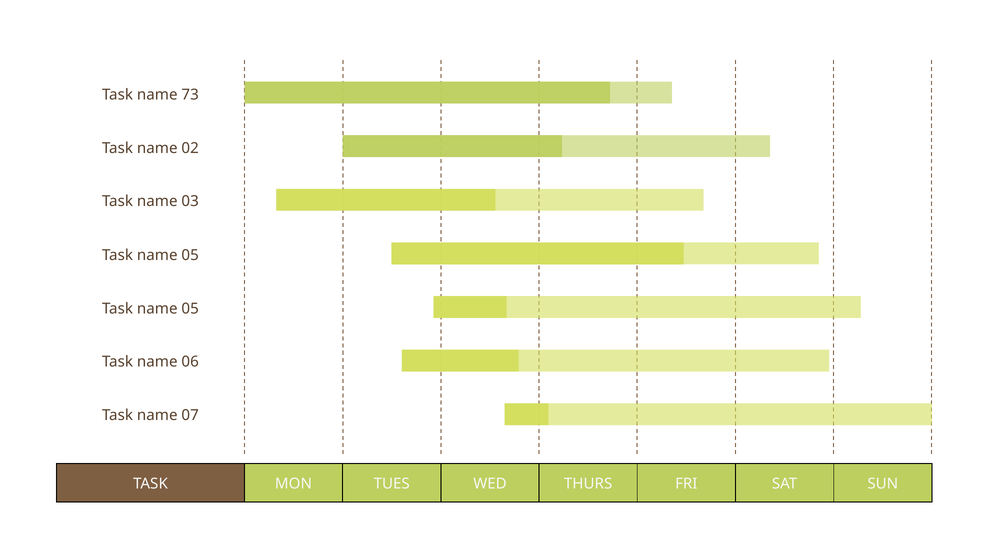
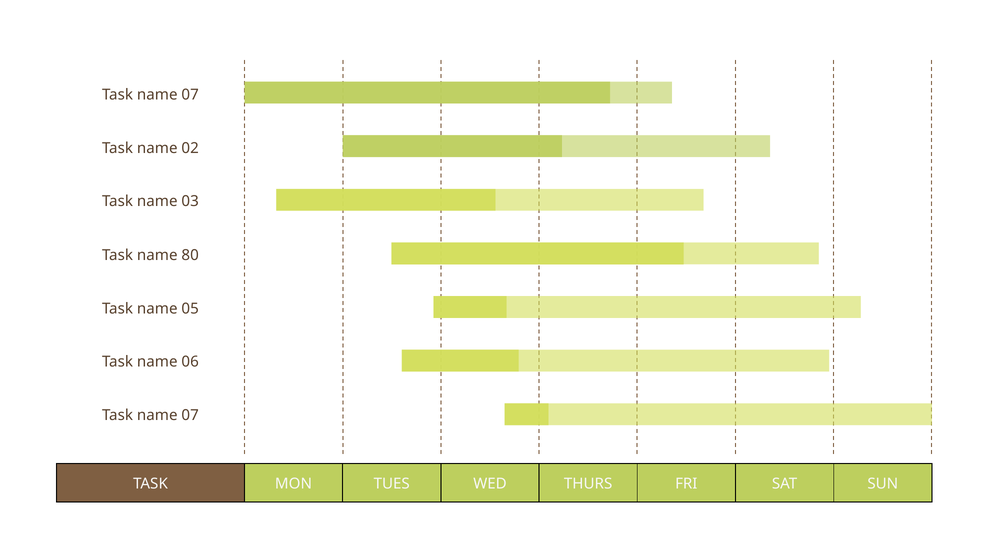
73 at (190, 95): 73 -> 07
05 at (190, 255): 05 -> 80
